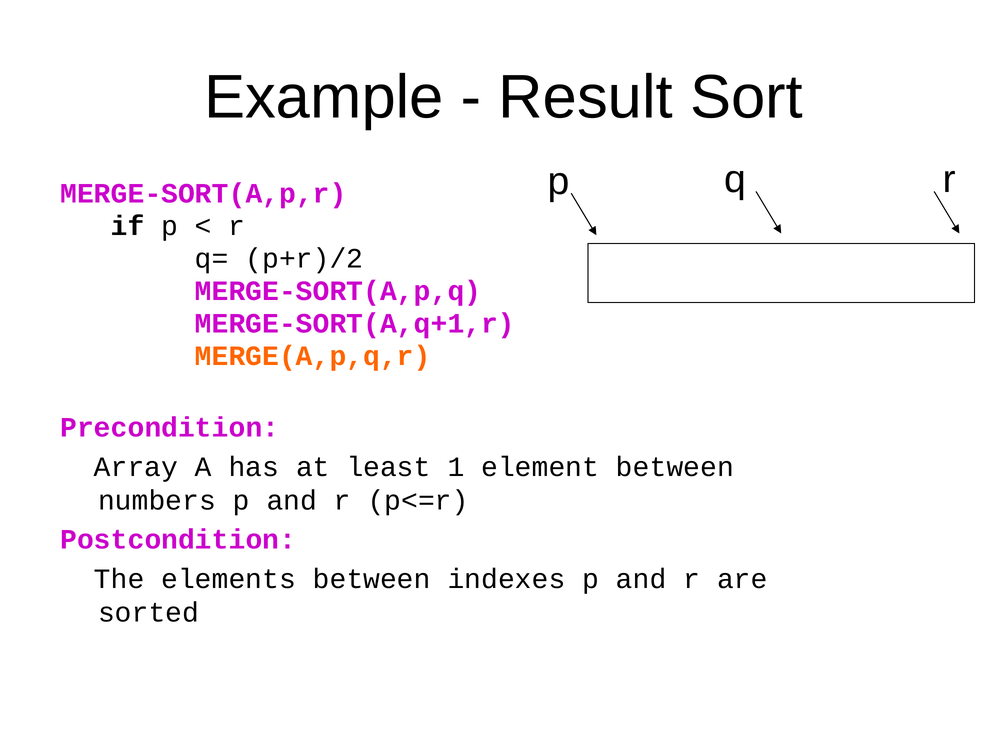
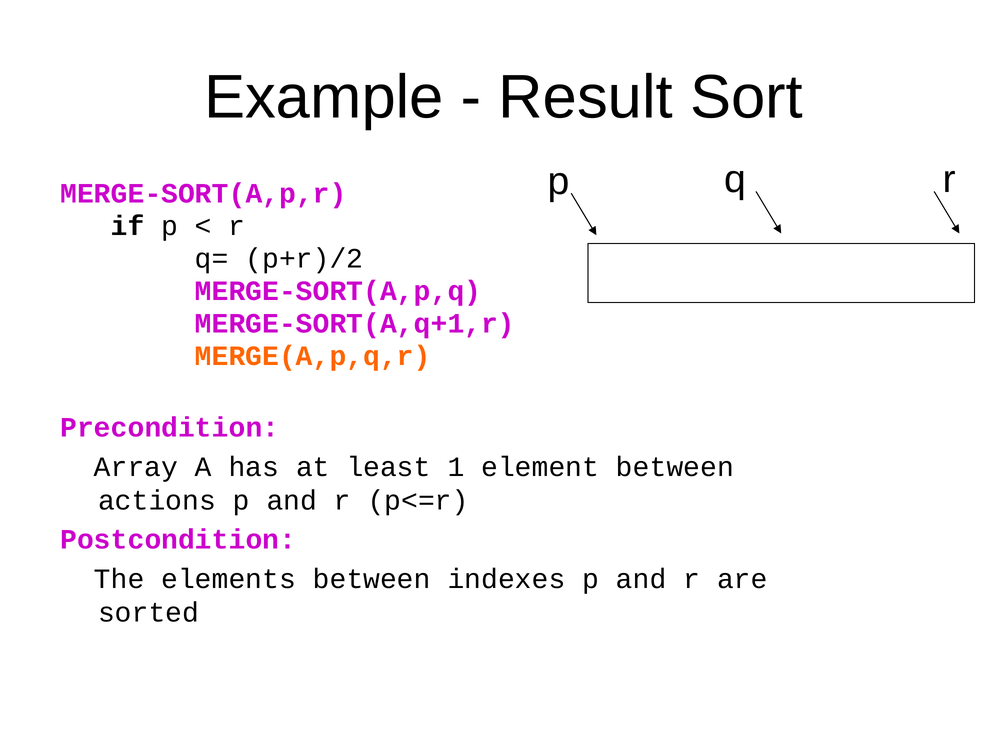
numbers: numbers -> actions
